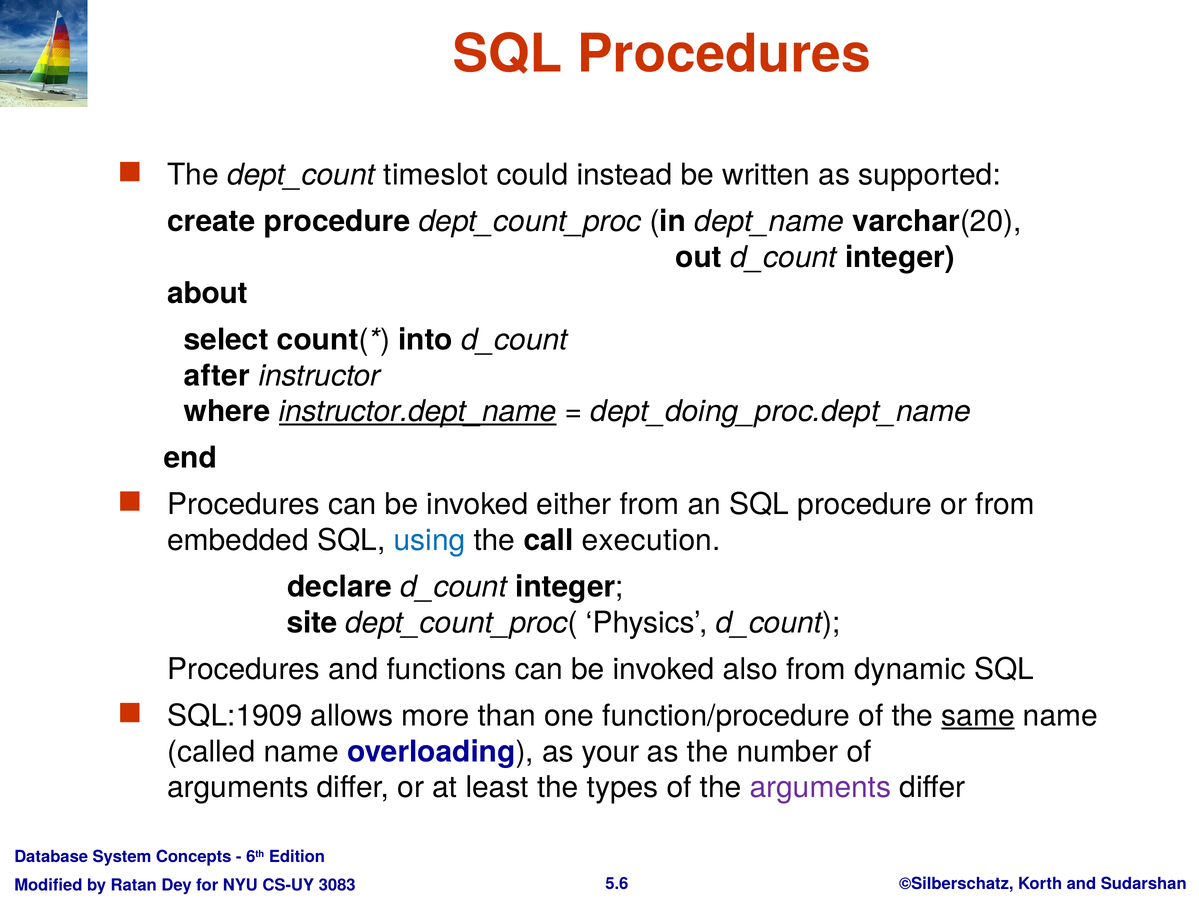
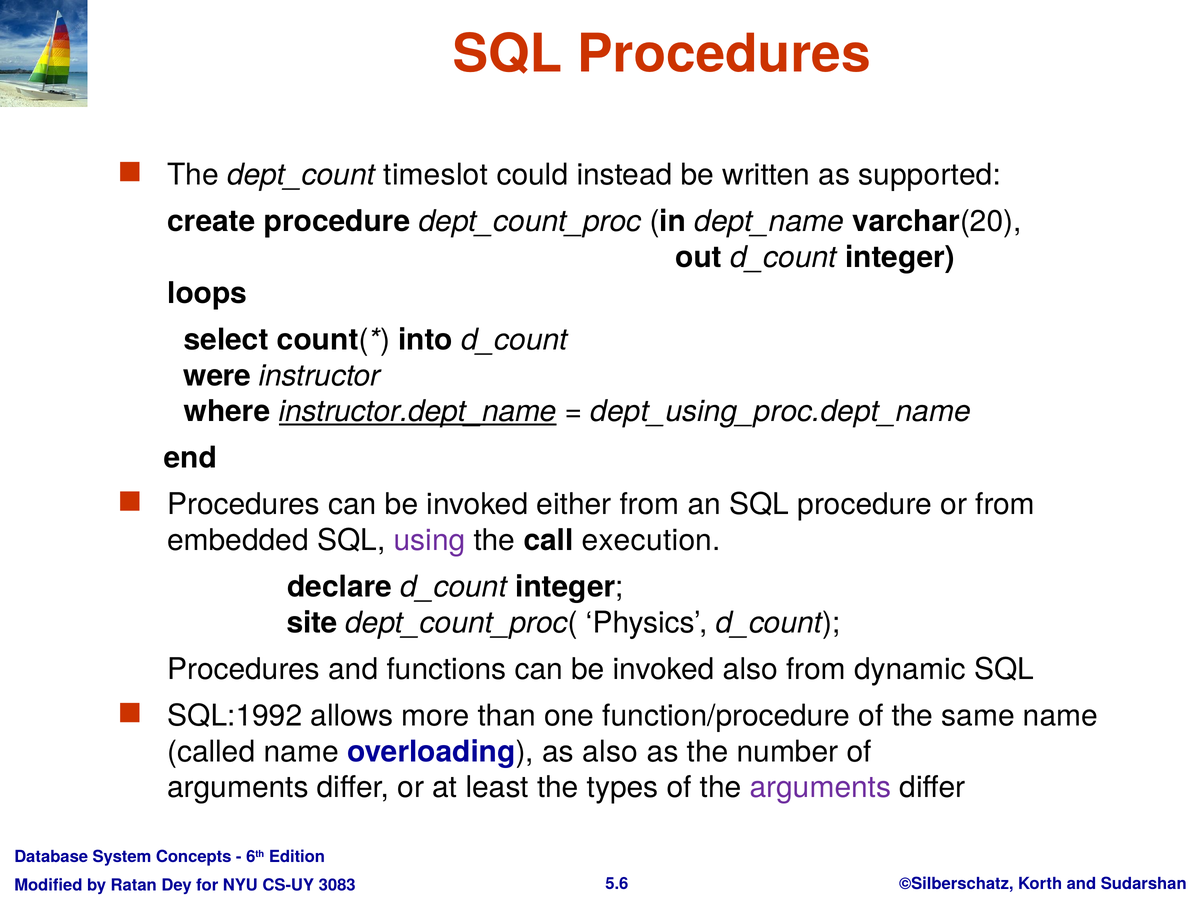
about: about -> loops
after: after -> were
dept_doing_proc.dept_name: dept_doing_proc.dept_name -> dept_using_proc.dept_name
using colour: blue -> purple
SQL:1909: SQL:1909 -> SQL:1992
same underline: present -> none
as your: your -> also
